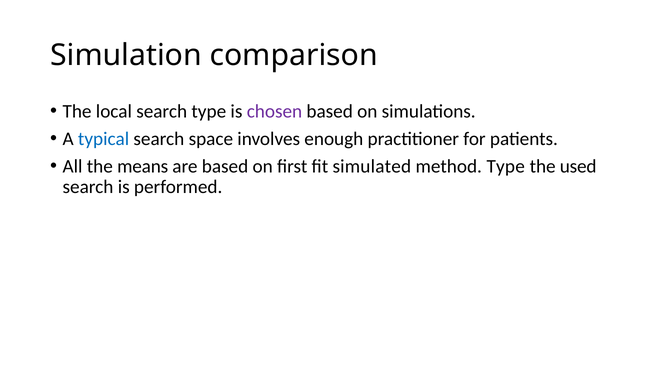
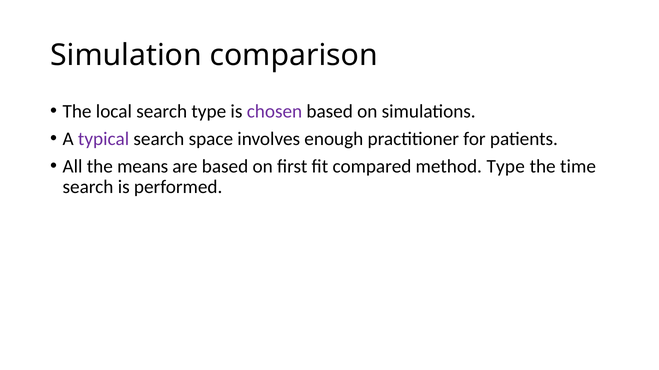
typical colour: blue -> purple
simulated: simulated -> compared
used: used -> time
